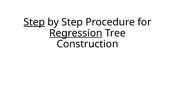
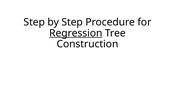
Step at (34, 22) underline: present -> none
